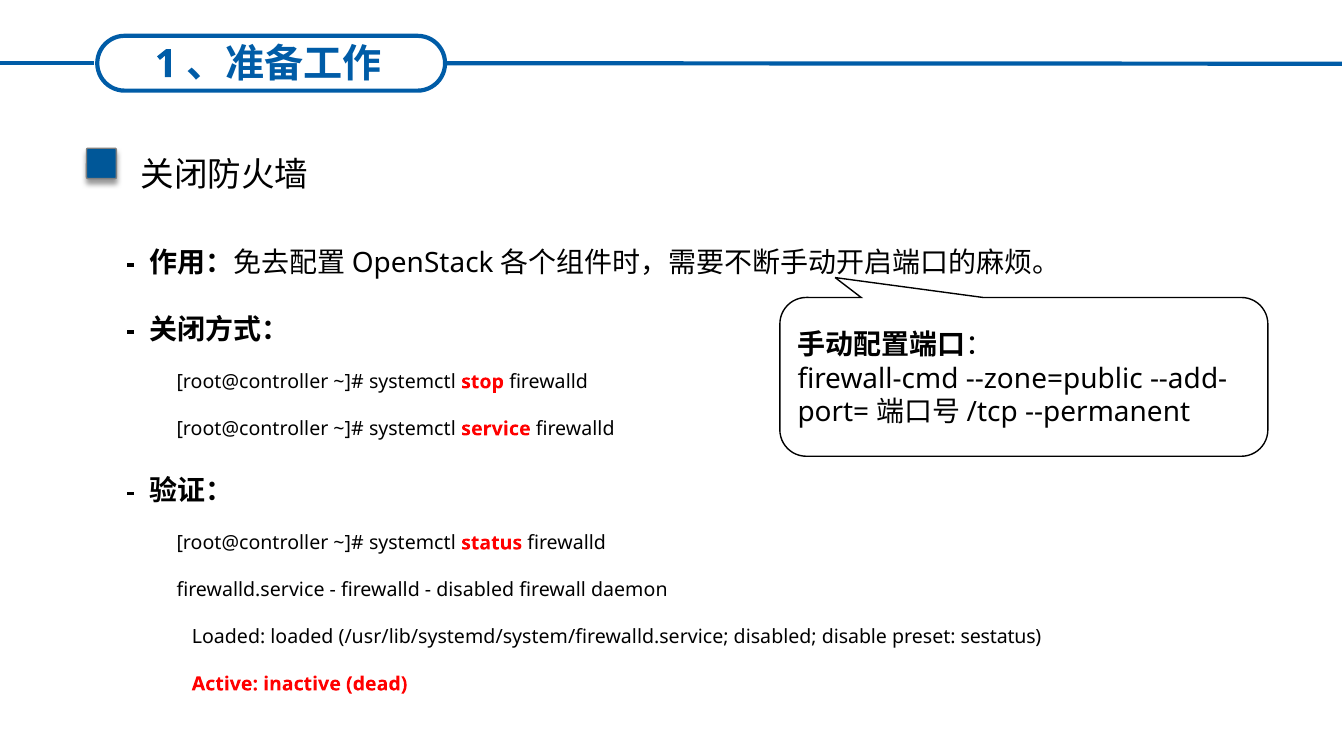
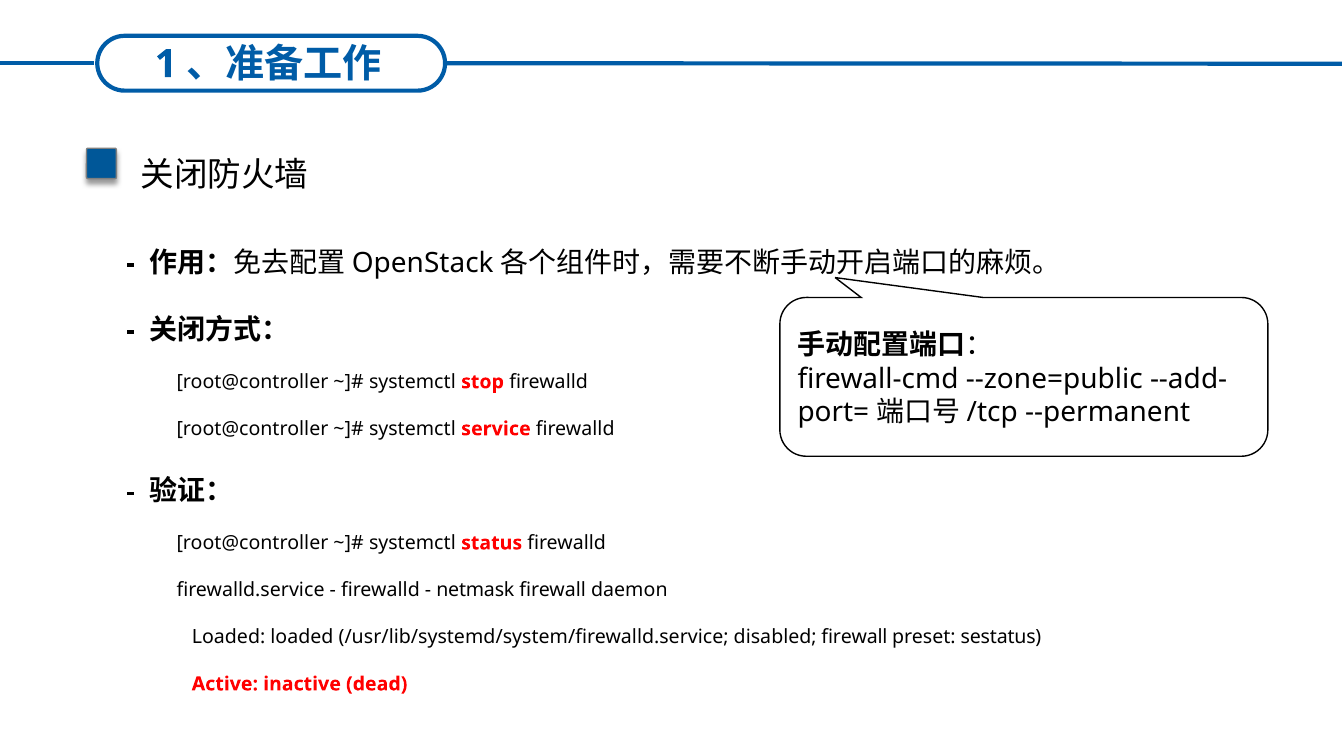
disabled at (475, 590): disabled -> netmask
disabled disable: disable -> firewall
